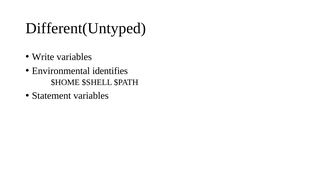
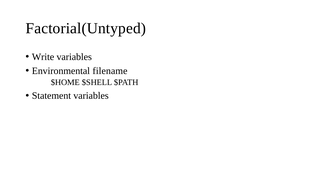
Different(Untyped: Different(Untyped -> Factorial(Untyped
identifies: identifies -> filename
